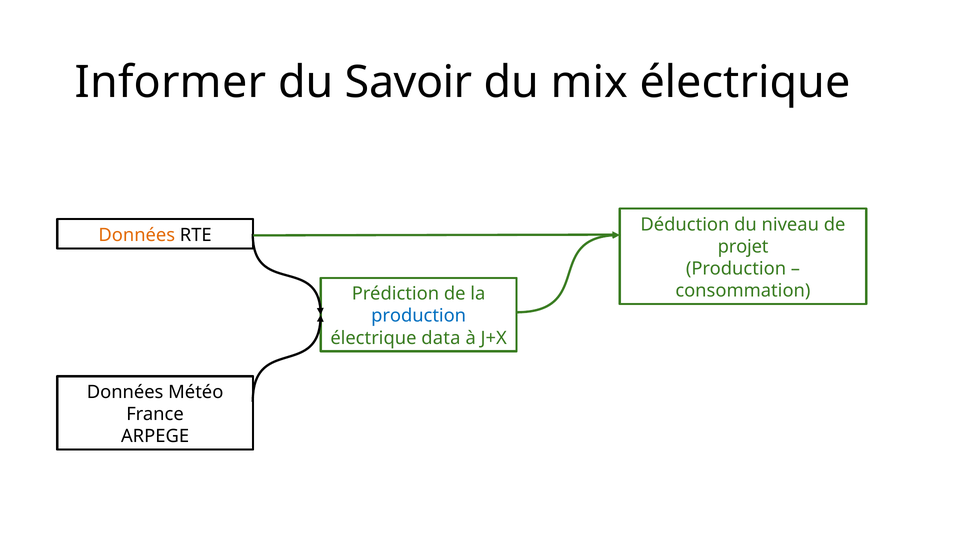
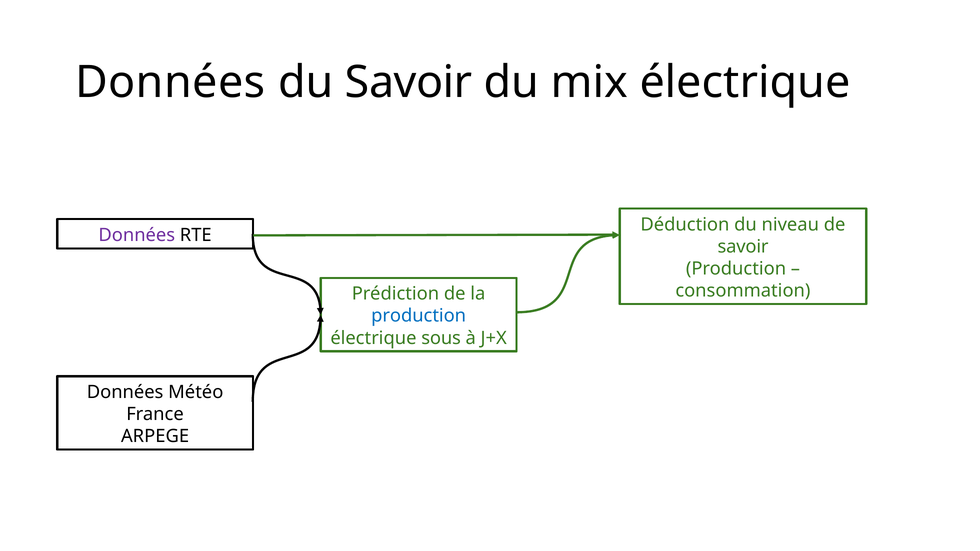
Informer at (170, 82): Informer -> Données
Données at (137, 235) colour: orange -> purple
projet at (743, 247): projet -> savoir
data: data -> sous
